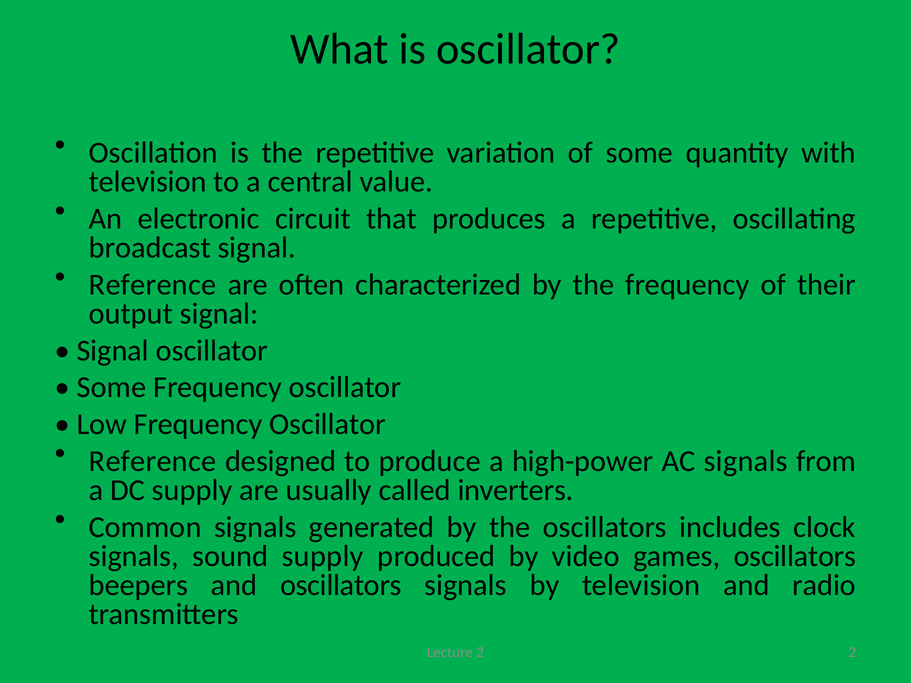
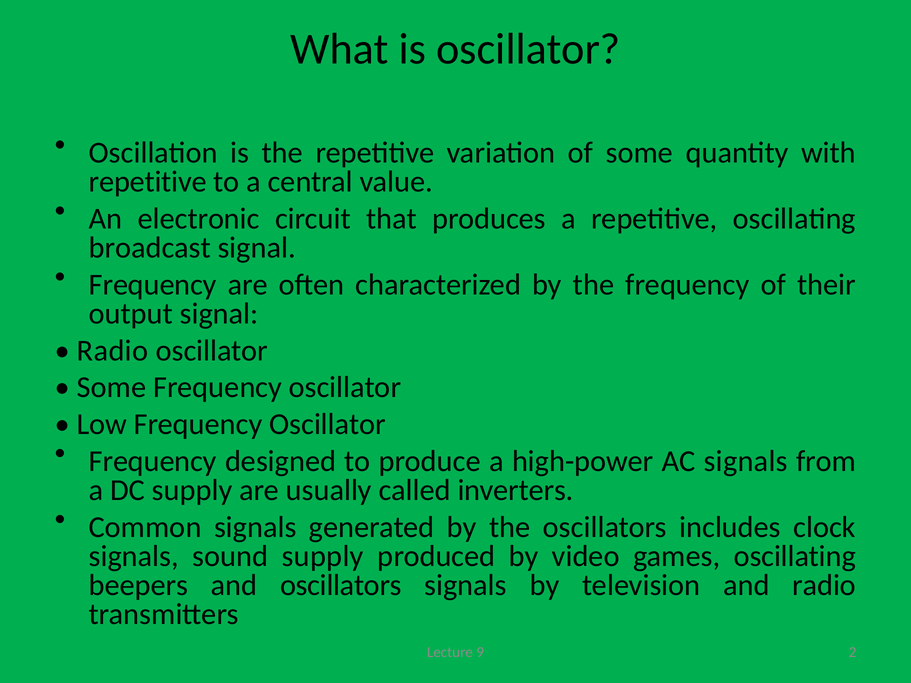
television at (148, 182): television -> repetitive
Reference at (153, 285): Reference -> Frequency
Signal at (113, 351): Signal -> Radio
Reference at (153, 461): Reference -> Frequency
games oscillators: oscillators -> oscillating
Lecture 2: 2 -> 9
